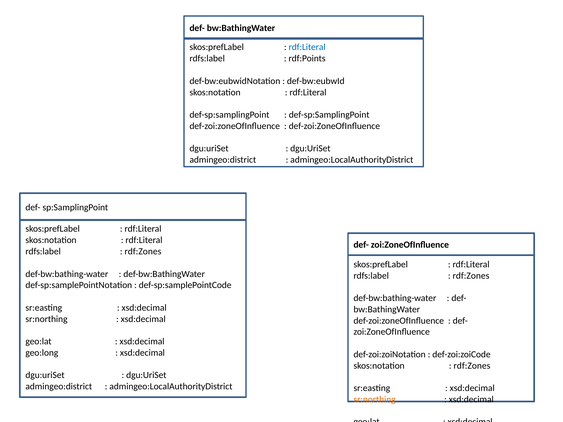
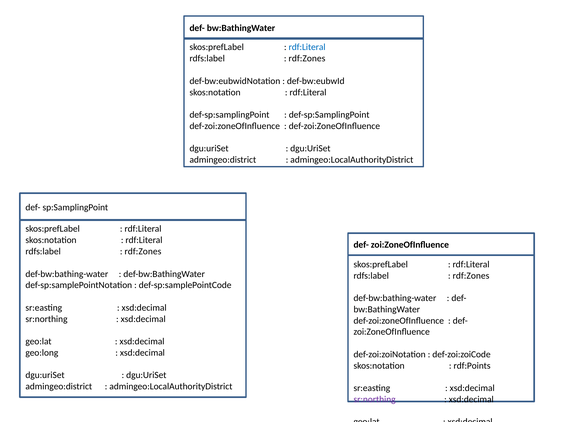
rdf:Points at (307, 59): rdf:Points -> rdf:Zones
rdf:Zones at (472, 366): rdf:Zones -> rdf:Points
sr:northing at (375, 400) colour: orange -> purple
